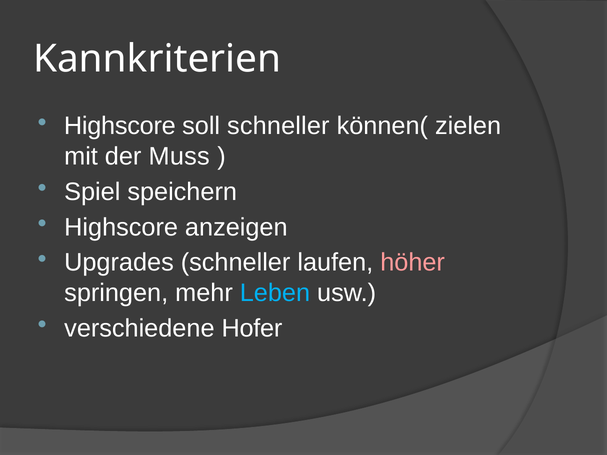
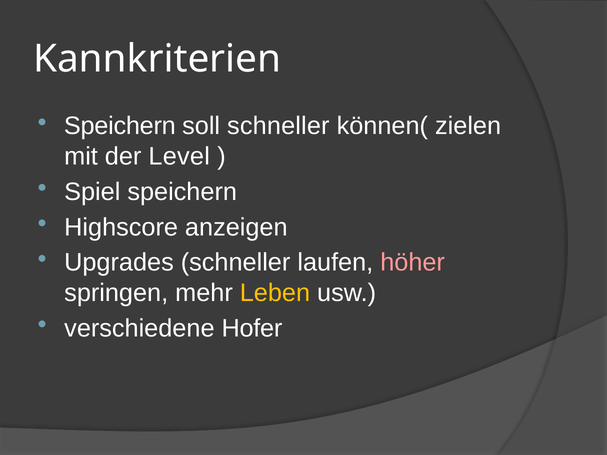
Highscore at (120, 126): Highscore -> Speichern
Muss: Muss -> Level
Leben colour: light blue -> yellow
